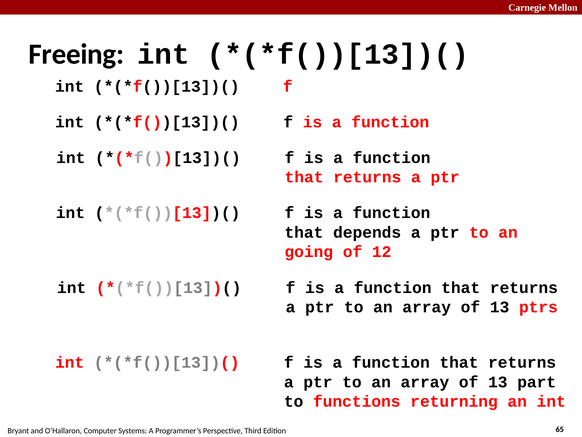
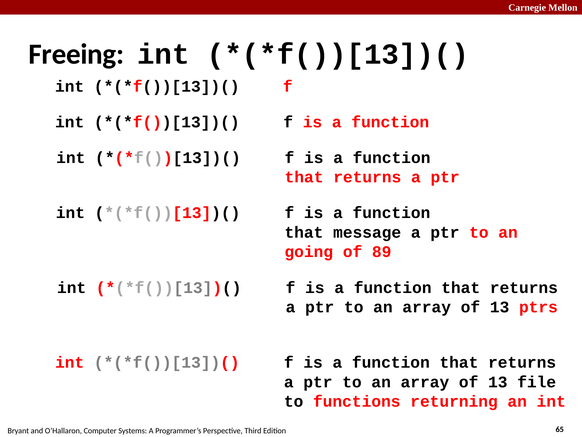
depends: depends -> message
12: 12 -> 89
part: part -> file
